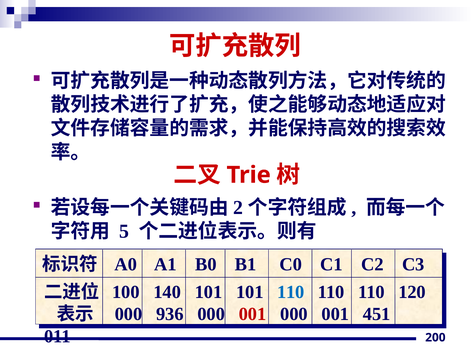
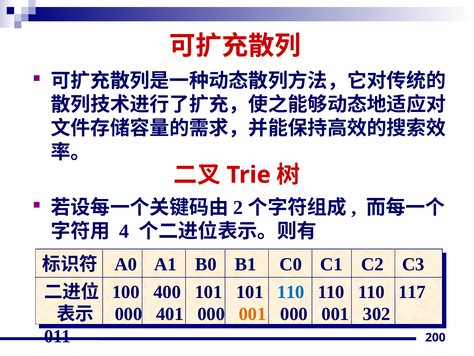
5: 5 -> 4
140: 140 -> 400
120: 120 -> 117
936: 936 -> 401
001 at (253, 314) colour: red -> orange
451: 451 -> 302
